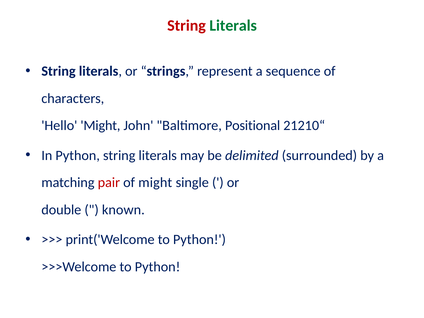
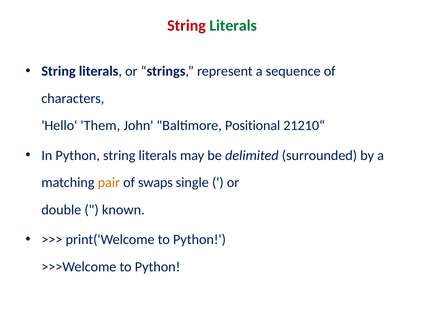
Hello Might: Might -> Them
pair colour: red -> orange
of might: might -> swaps
